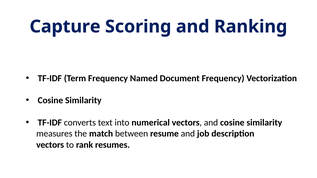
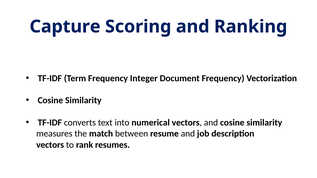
Named: Named -> Integer
